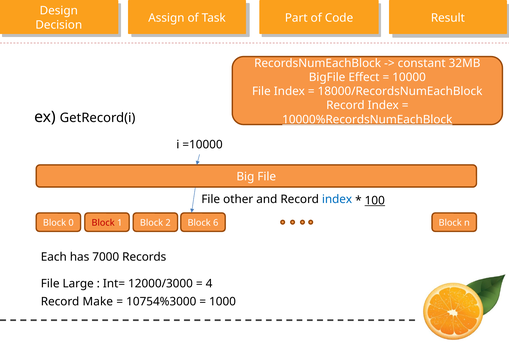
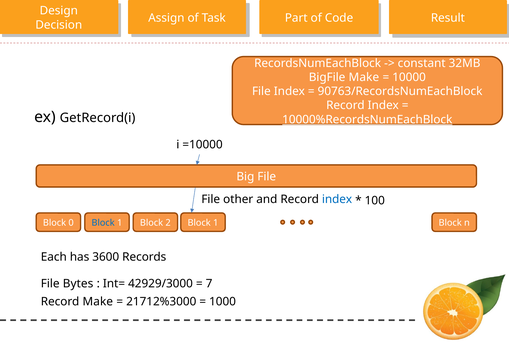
BigFile Effect: Effect -> Make
18000/RecordsNumEachBlock: 18000/RecordsNumEachBlock -> 90763/RecordsNumEachBlock
100 underline: present -> none
Block at (103, 223) colour: red -> blue
1 Block 6: 6 -> 1
7000: 7000 -> 3600
Large: Large -> Bytes
12000/3000: 12000/3000 -> 42929/3000
4: 4 -> 7
10754%3000: 10754%3000 -> 21712%3000
